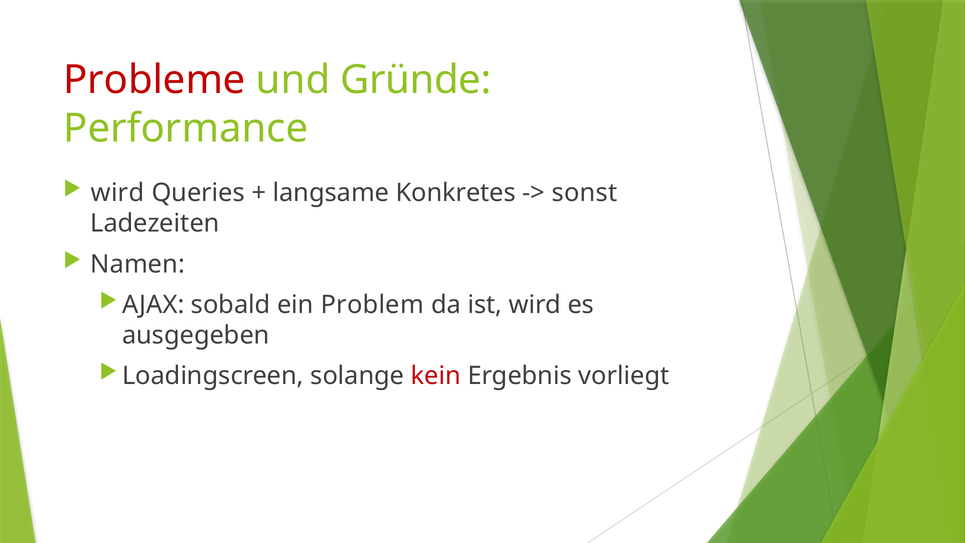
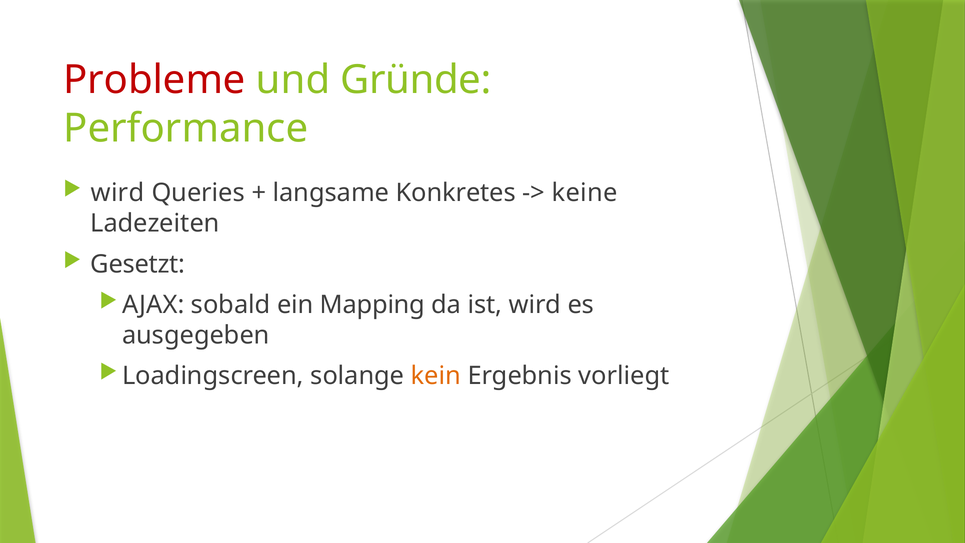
sonst: sonst -> keine
Namen: Namen -> Gesetzt
Problem: Problem -> Mapping
kein colour: red -> orange
